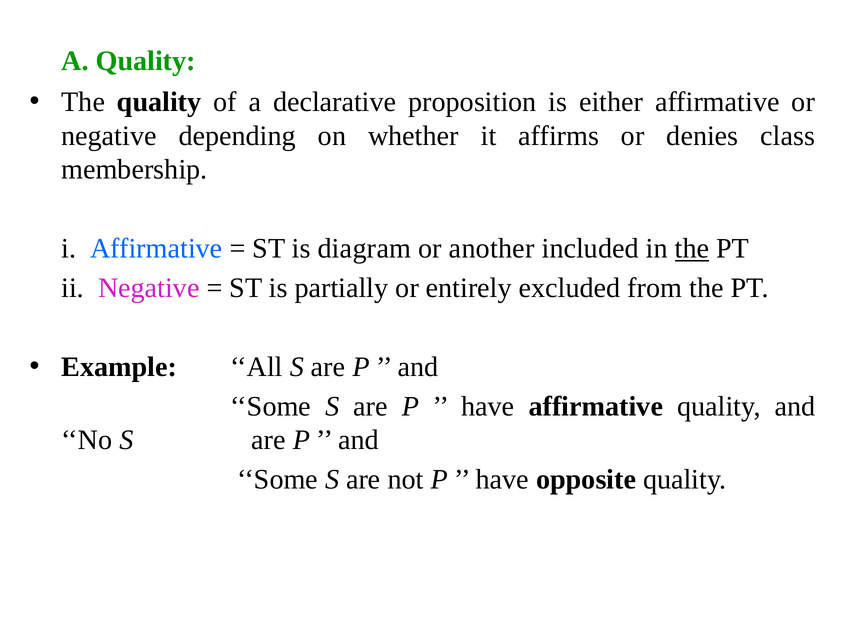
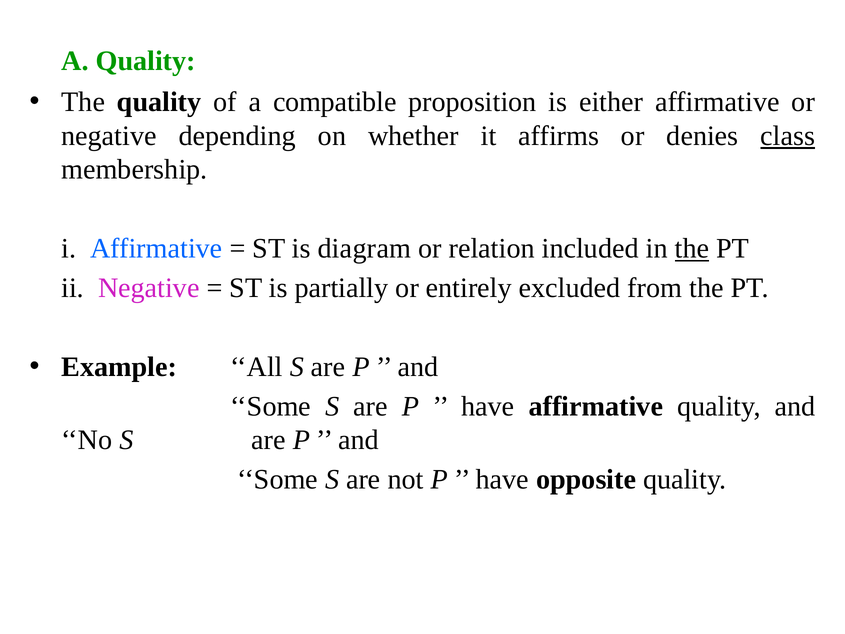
declarative: declarative -> compatible
class underline: none -> present
another: another -> relation
